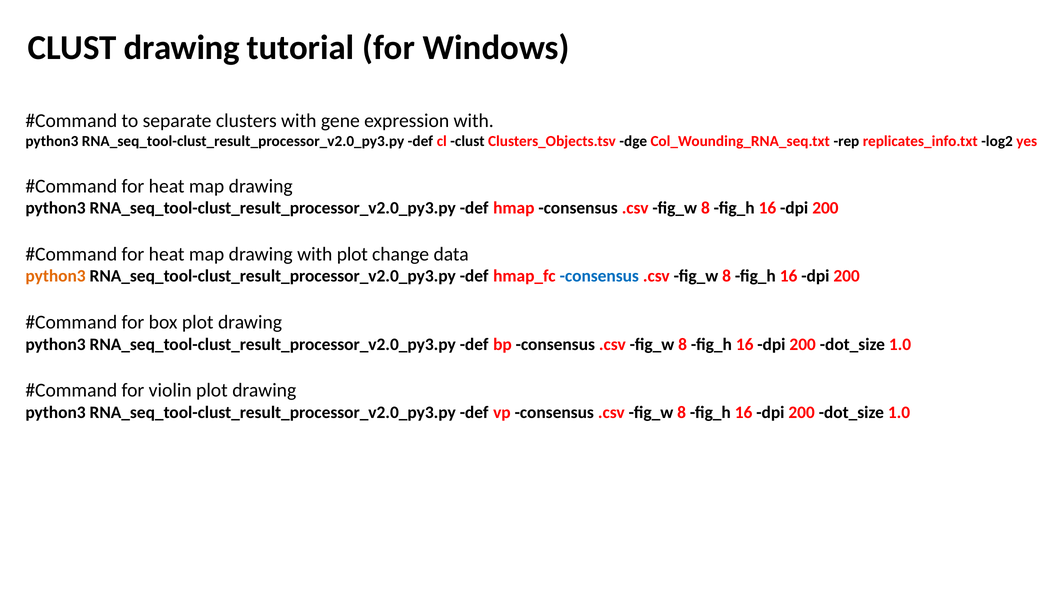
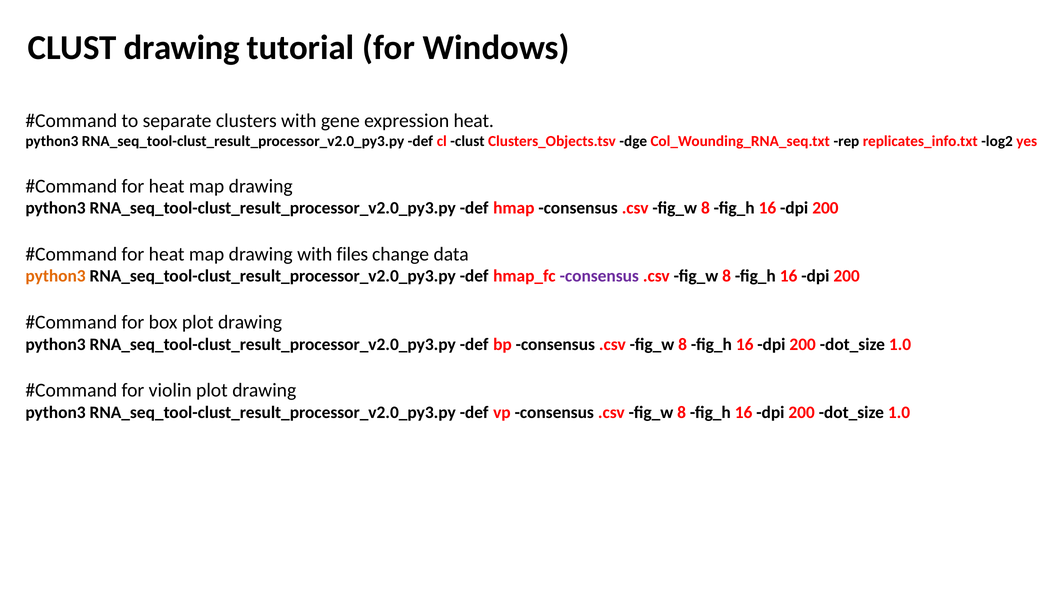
expression with: with -> heat
with plot: plot -> files
consensus at (599, 276) colour: blue -> purple
